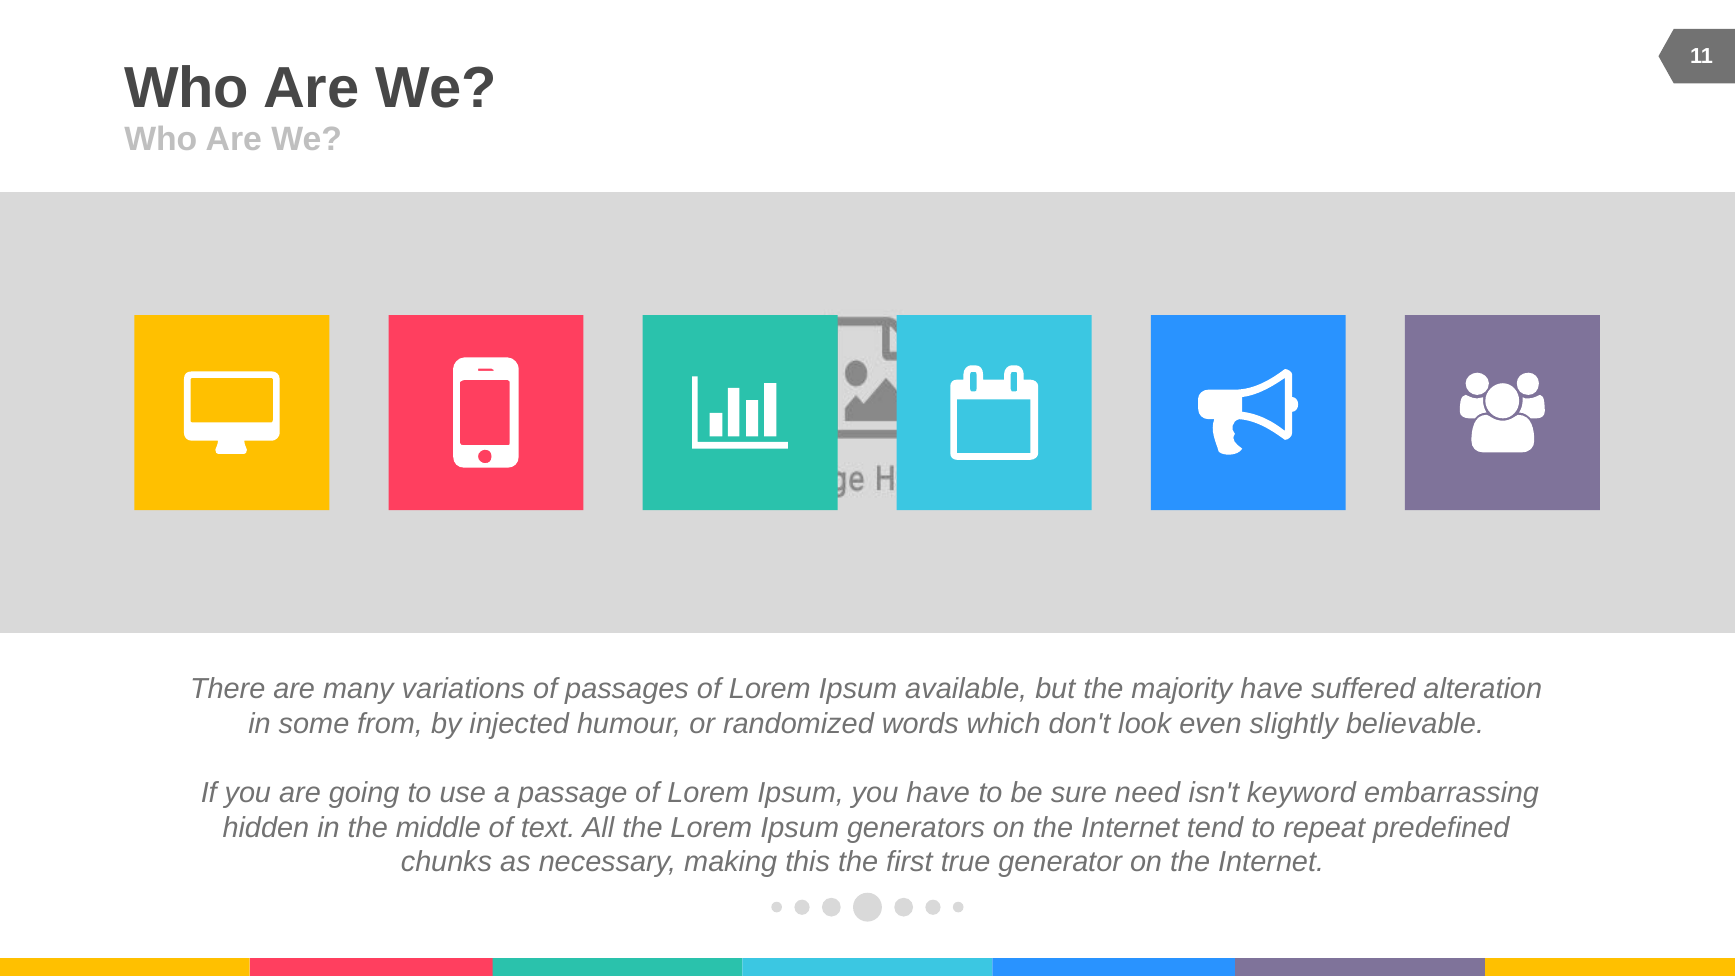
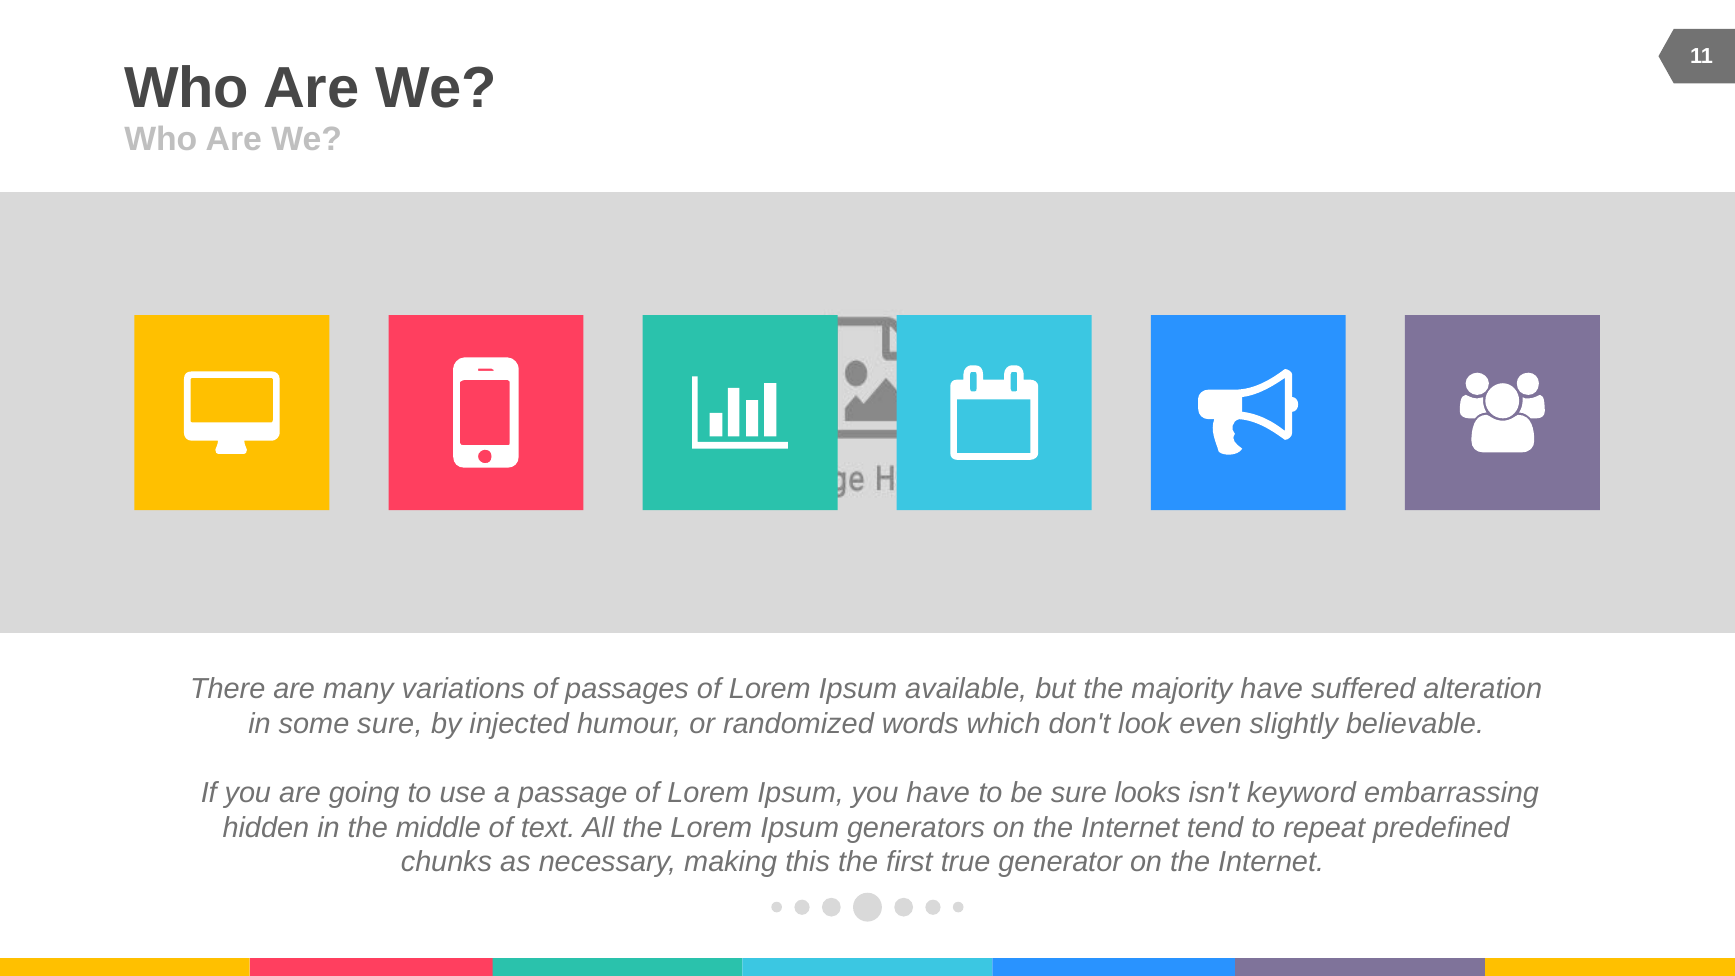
some from: from -> sure
need: need -> looks
